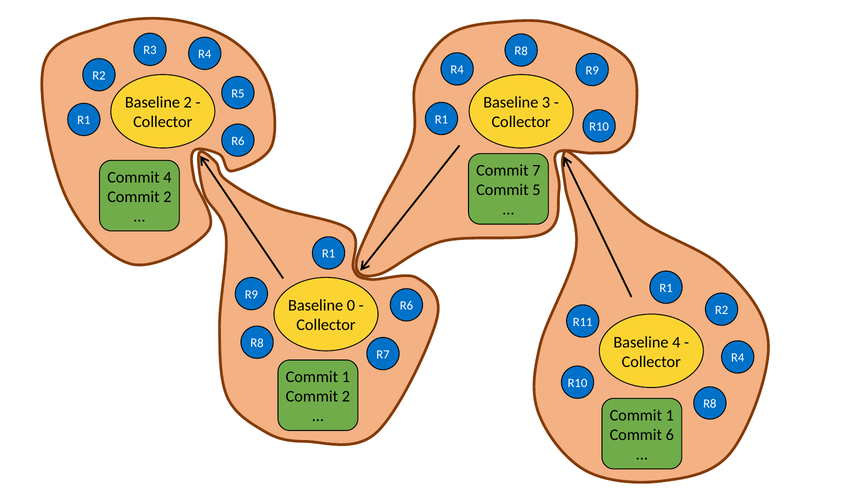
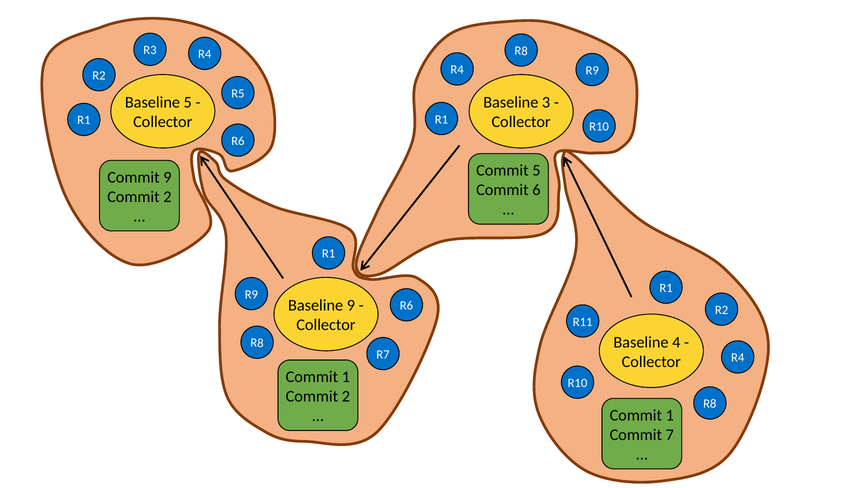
Baseline 2: 2 -> 5
Commit 7: 7 -> 5
Commit 4: 4 -> 9
5: 5 -> 6
Baseline 0: 0 -> 9
6: 6 -> 7
